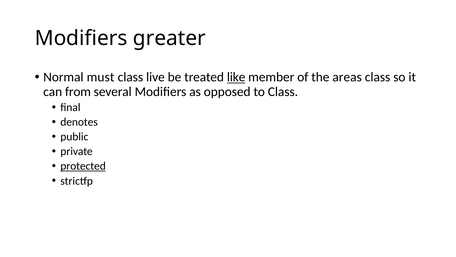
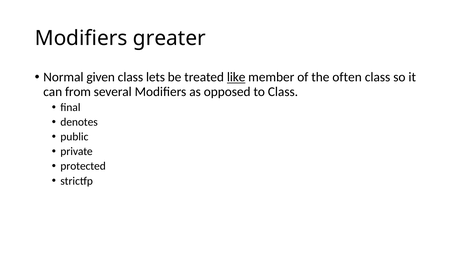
must: must -> given
live: live -> lets
areas: areas -> often
protected underline: present -> none
